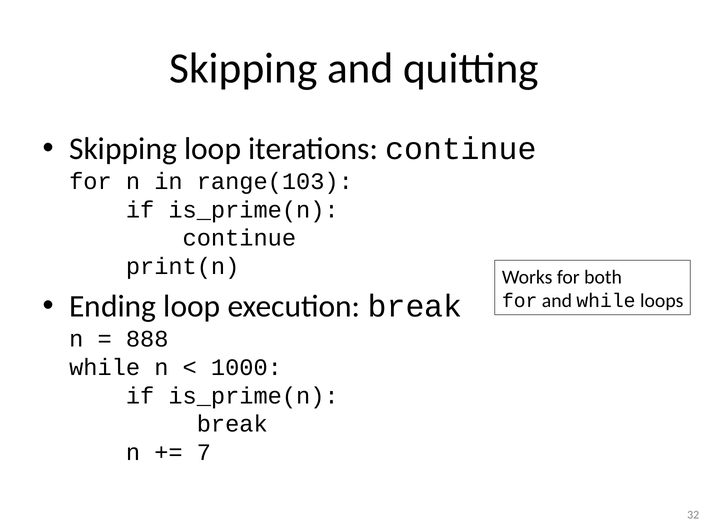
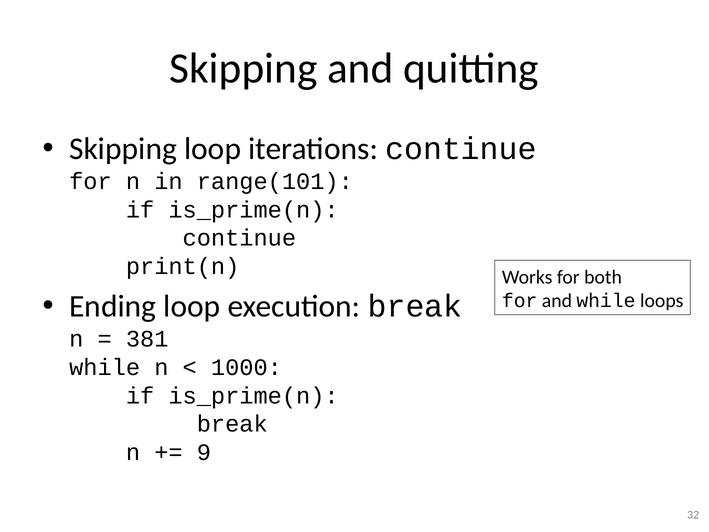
range(103: range(103 -> range(101
888: 888 -> 381
7: 7 -> 9
